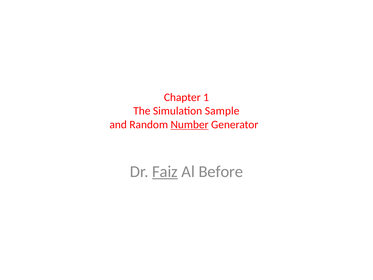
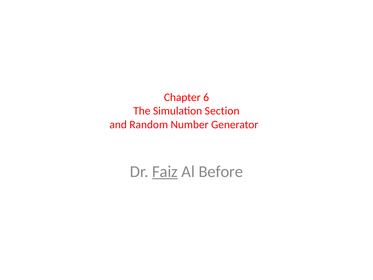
1: 1 -> 6
Sample: Sample -> Section
Number underline: present -> none
